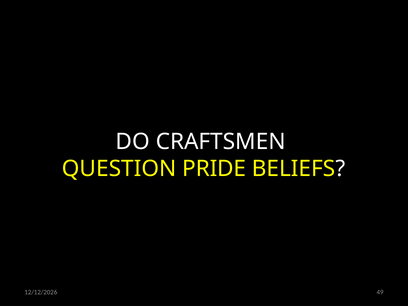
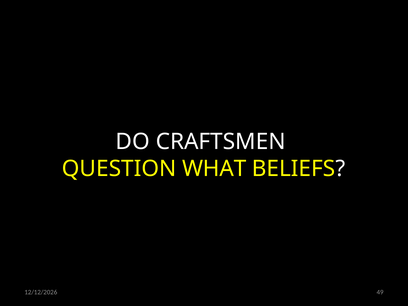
PRIDE: PRIDE -> WHAT
